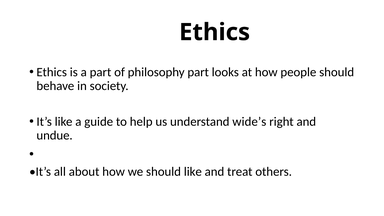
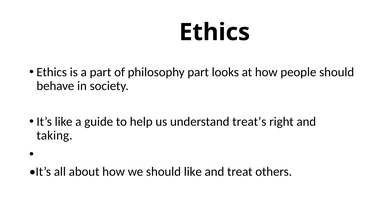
wide’s: wide’s -> treat’s
undue: undue -> taking
